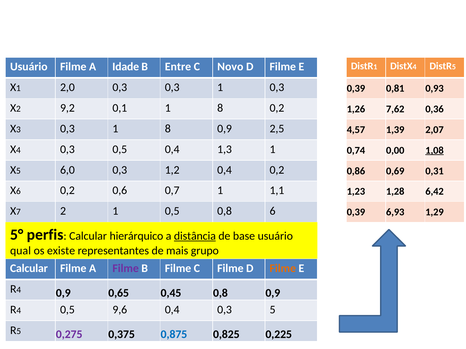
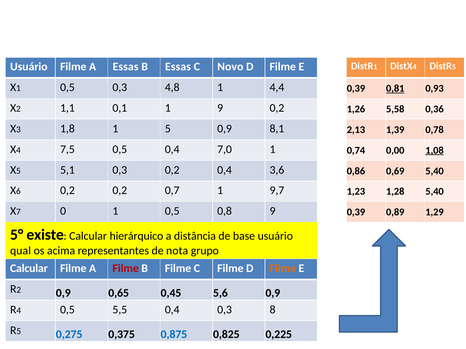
A Idade: Idade -> Essas
B Entre: Entre -> Essas
2,0 at (67, 88): 2,0 -> 0,5
0,3 0,3: 0,3 -> 4,8
1 0,3: 0,3 -> 4,4
0,81 underline: none -> present
9,2: 9,2 -> 1,1
0,1 1 8: 8 -> 9
7,62: 7,62 -> 5,58
0,3 at (67, 129): 0,3 -> 1,8
8 at (168, 129): 8 -> 5
2,5: 2,5 -> 8,1
4,57: 4,57 -> 2,13
2,07: 2,07 -> 0,78
0,3 at (67, 149): 0,3 -> 7,5
1,3: 1,3 -> 7,0
6,0: 6,0 -> 5,1
0,3 1,2: 1,2 -> 0,2
0,4 0,2: 0,2 -> 3,6
0,69 0,31: 0,31 -> 5,40
0,2 0,6: 0,6 -> 0,2
1,1: 1,1 -> 9,7
1,28 6,42: 6,42 -> 5,40
2 at (63, 211): 2 -> 0
0,8 6: 6 -> 9
6,93: 6,93 -> 0,89
perfis: perfis -> existe
distância underline: present -> none
existe: existe -> acima
mais: mais -> nota
Filme at (126, 269) colour: purple -> red
4 at (19, 290): 4 -> 2
0,45 0,8: 0,8 -> 5,6
9,6: 9,6 -> 5,5
0,3 5: 5 -> 8
0,275 colour: purple -> blue
